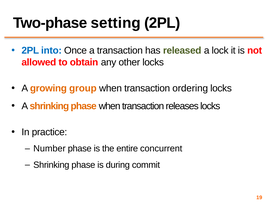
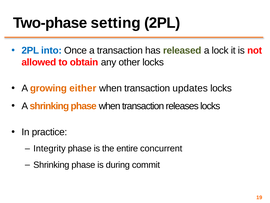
group: group -> either
ordering: ordering -> updates
Number: Number -> Integrity
